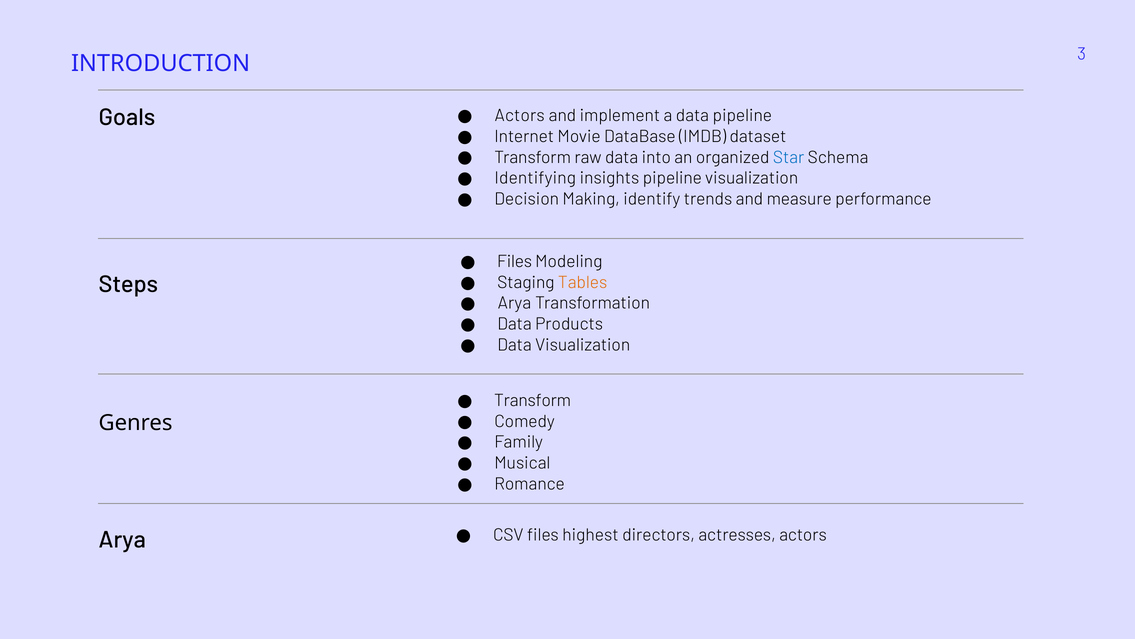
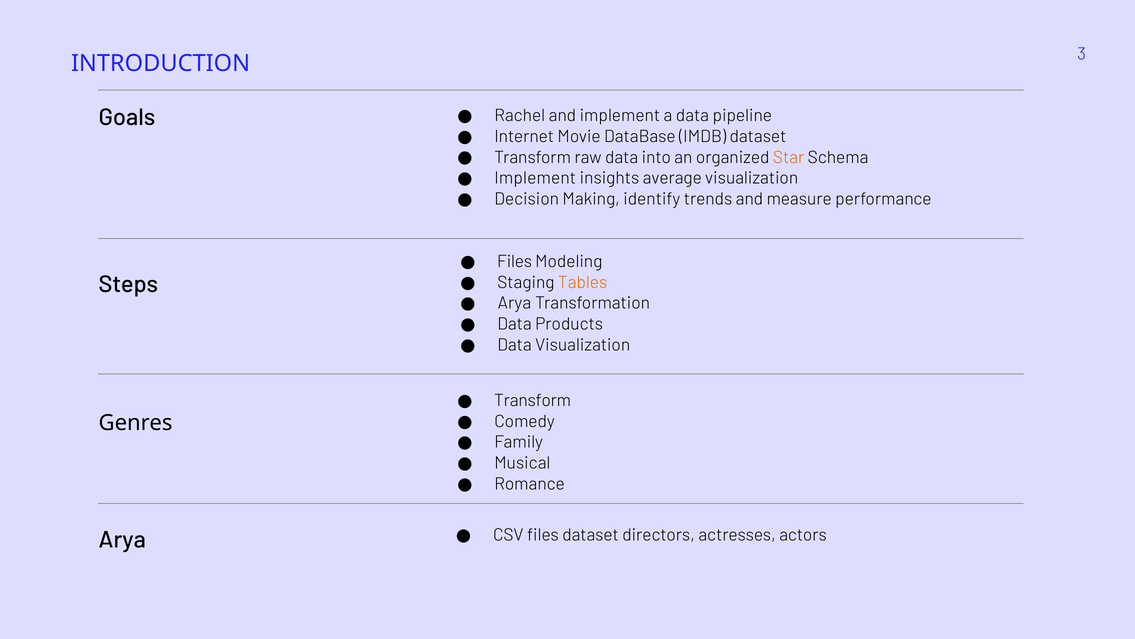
Actors at (520, 116): Actors -> Rachel
Star colour: blue -> orange
Identifying at (535, 178): Identifying -> Implement
insights pipeline: pipeline -> average
files highest: highest -> dataset
